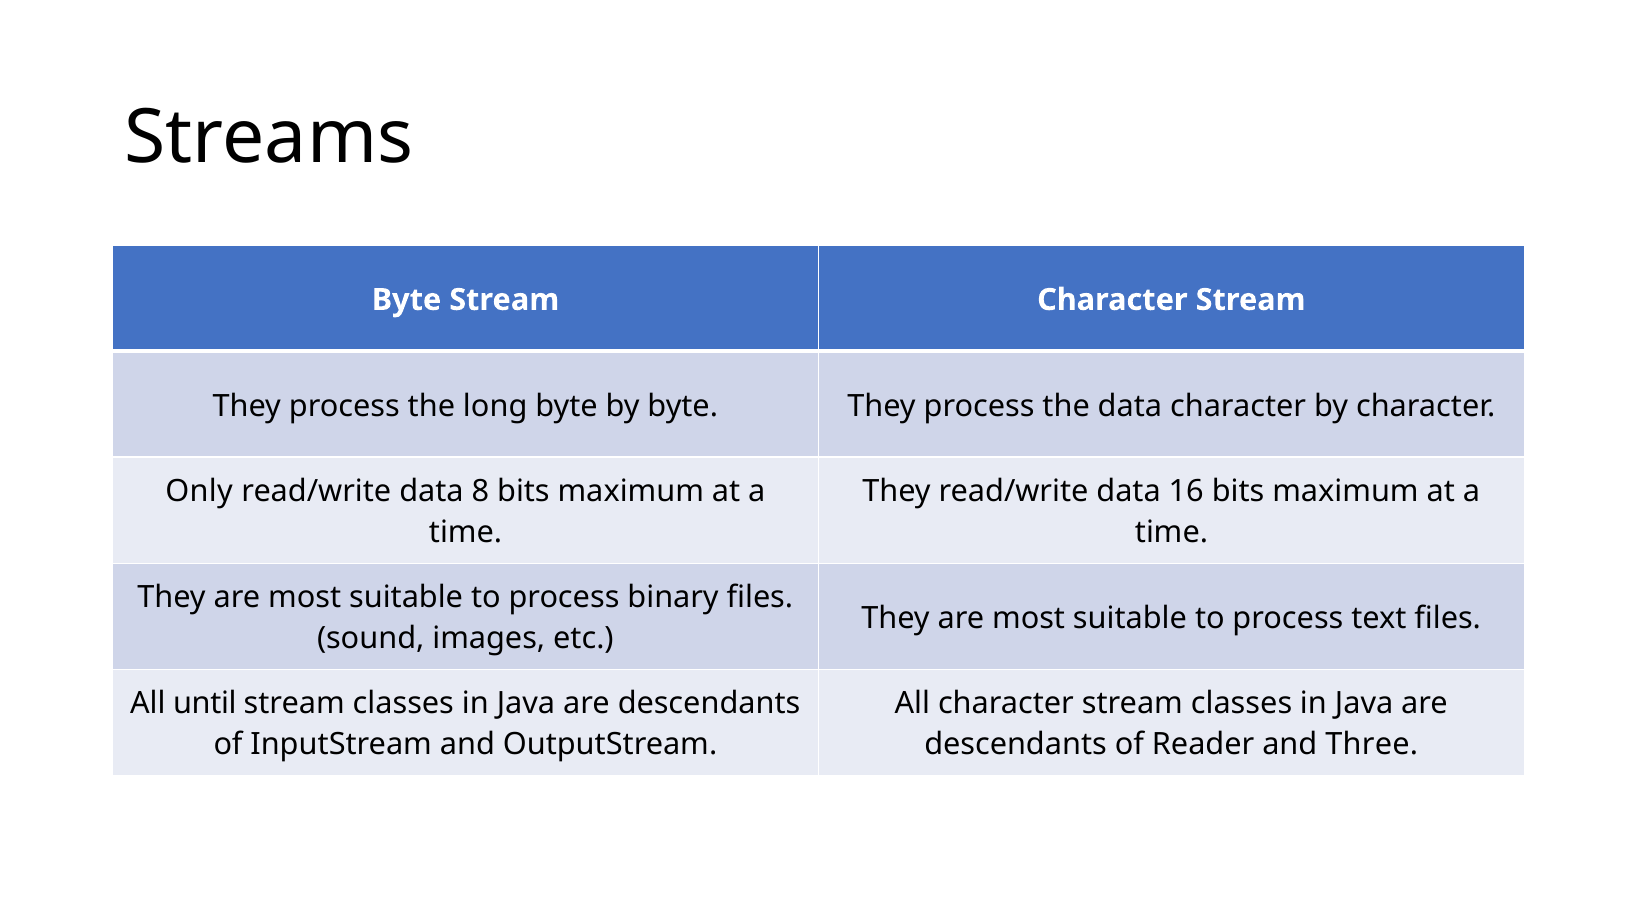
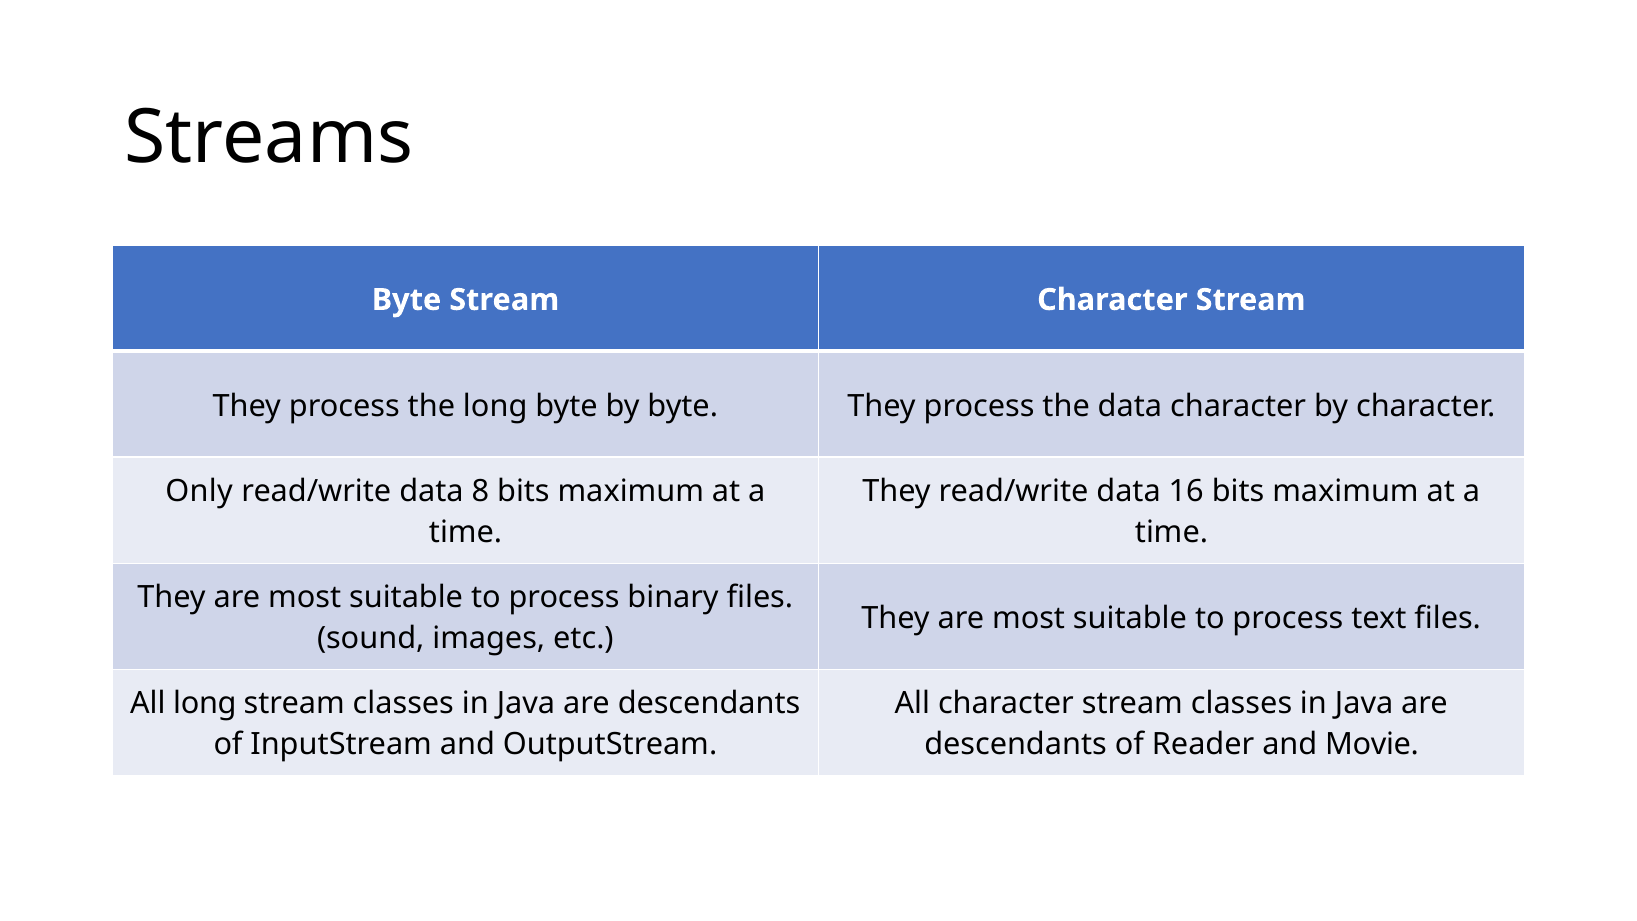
All until: until -> long
Three: Three -> Movie
